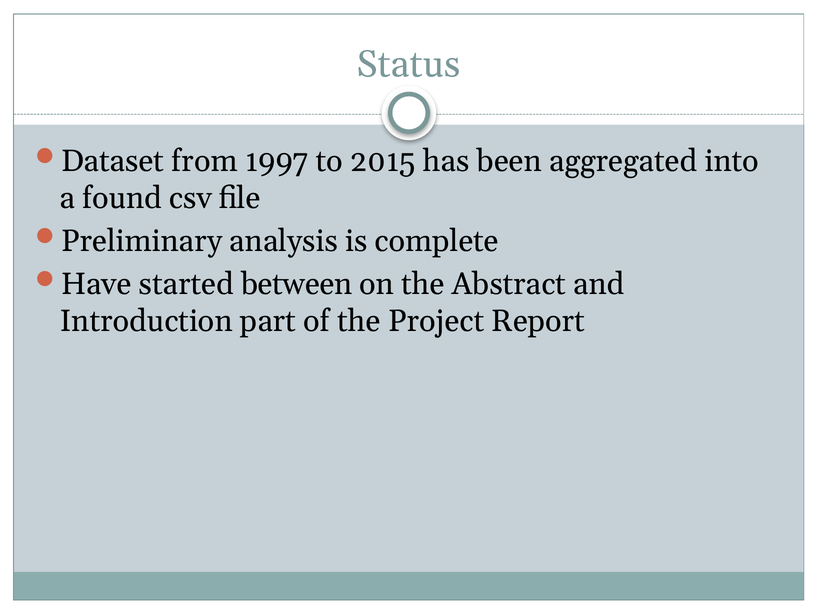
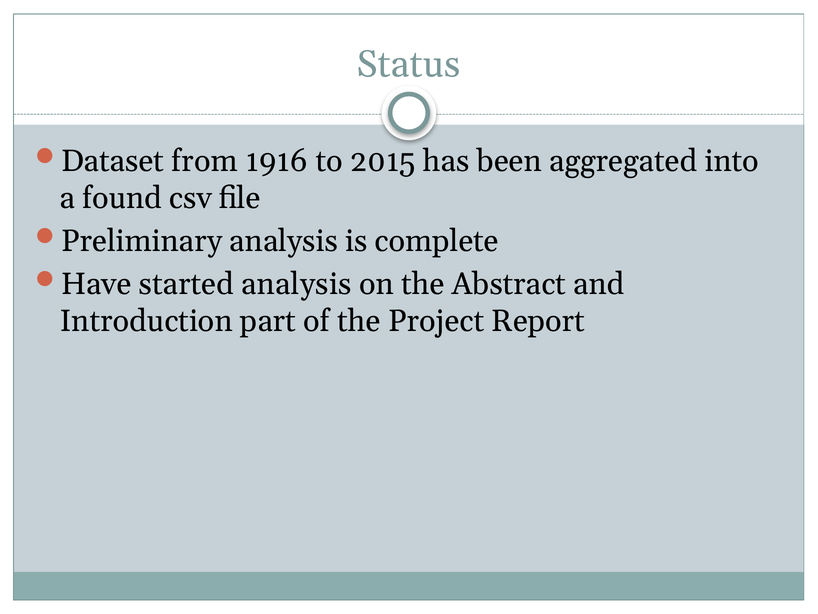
1997: 1997 -> 1916
started between: between -> analysis
